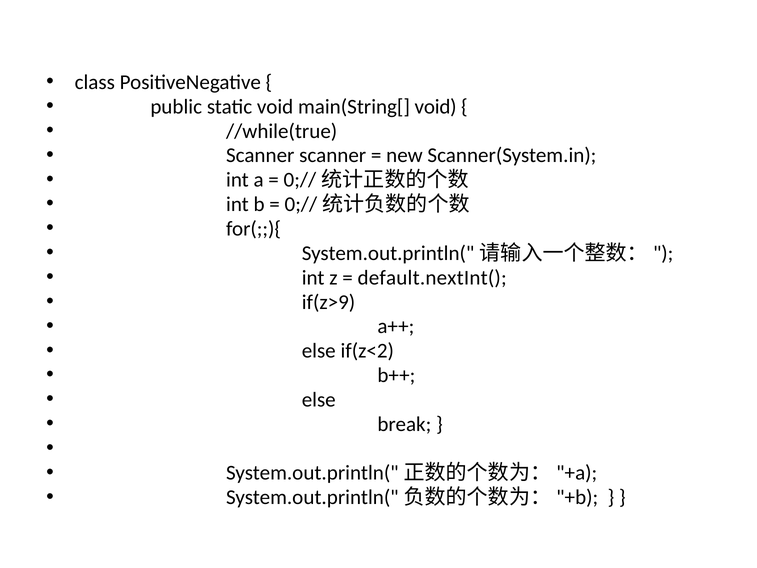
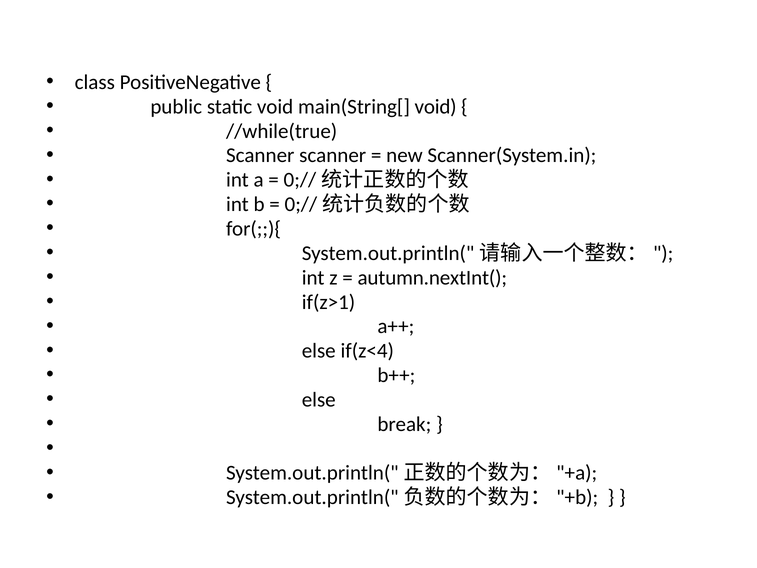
default.nextInt(: default.nextInt( -> autumn.nextInt(
if(z>9: if(z>9 -> if(z>1
if(z<2: if(z<2 -> if(z<4
